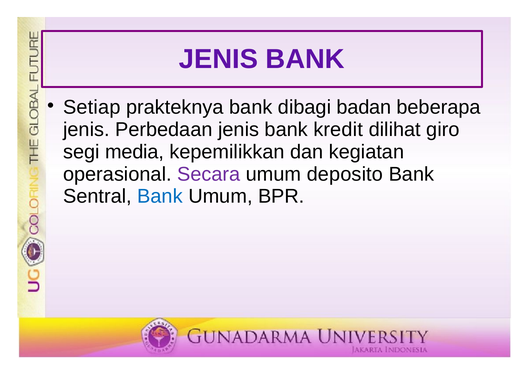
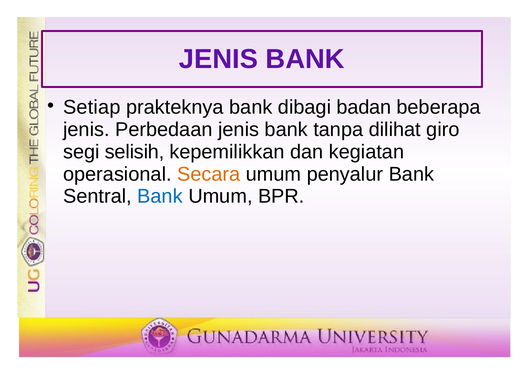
kredit: kredit -> tanpa
media: media -> selisih
Secara colour: purple -> orange
deposito: deposito -> penyalur
